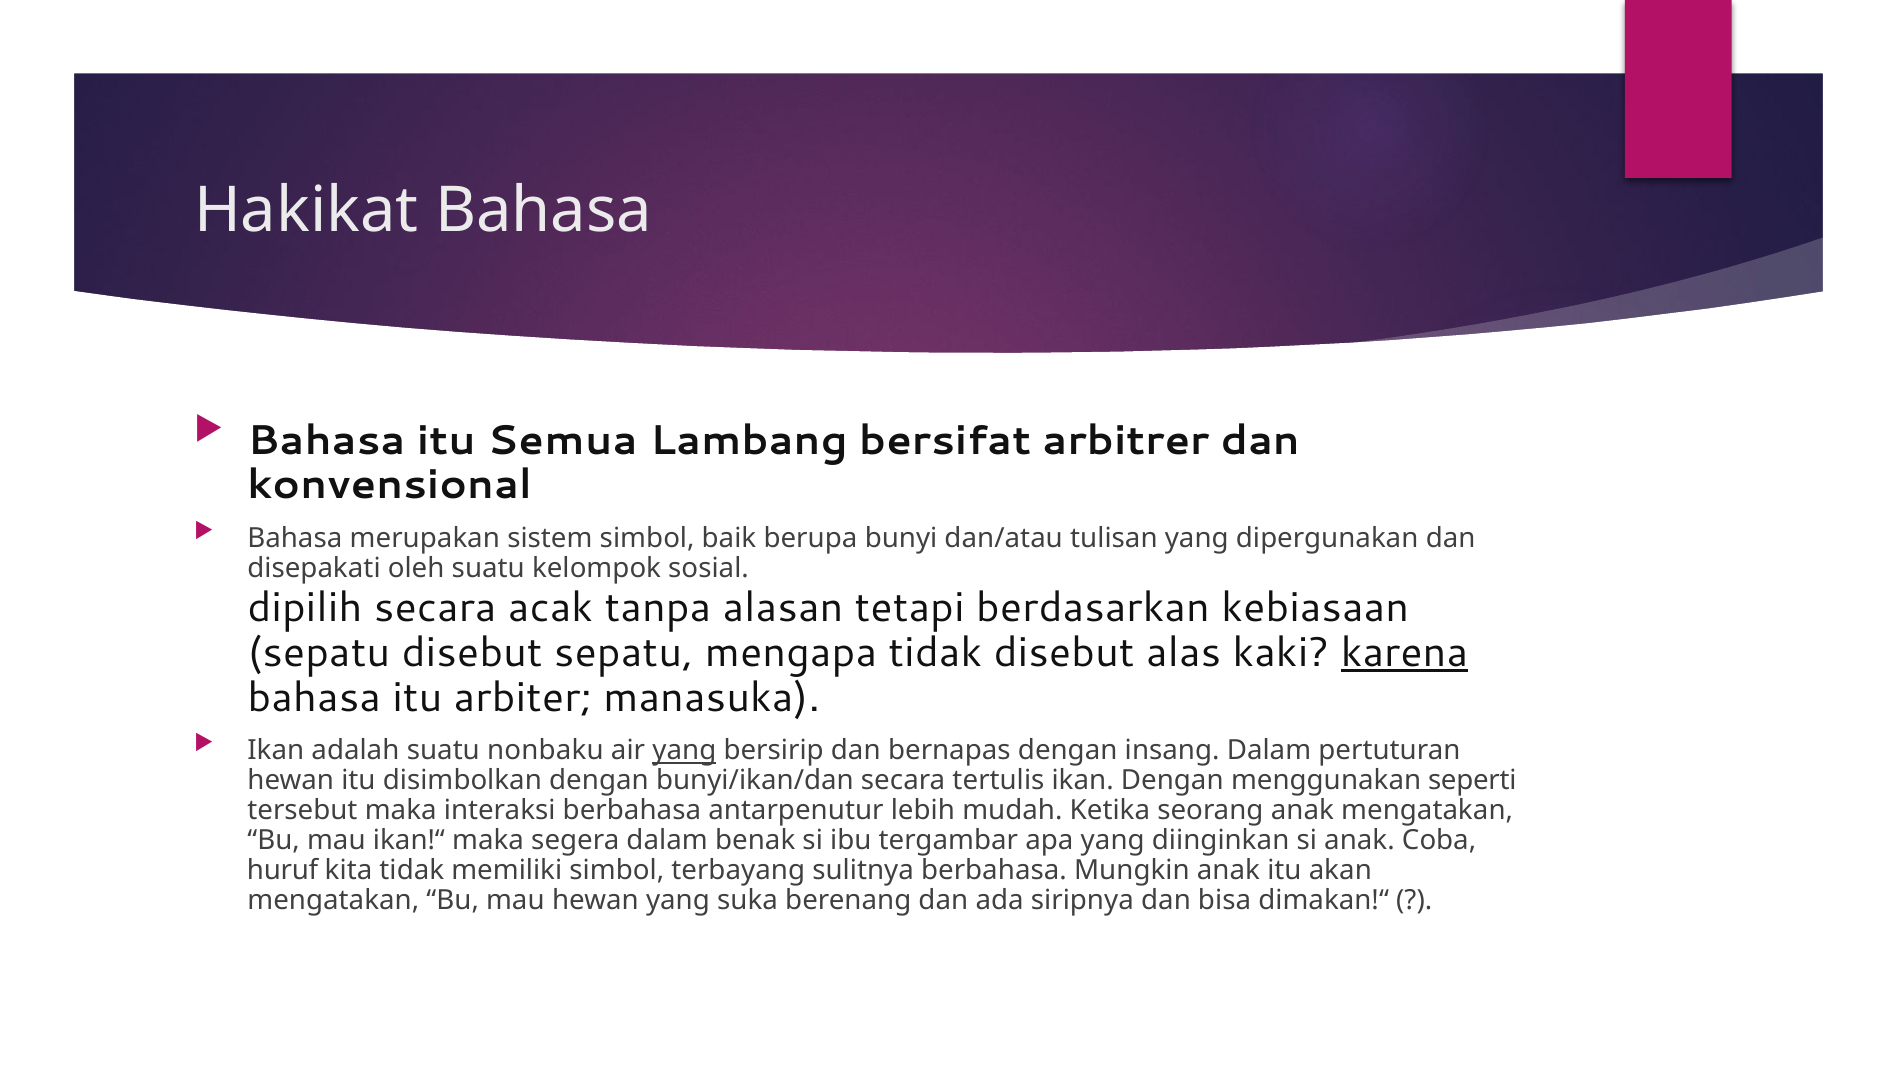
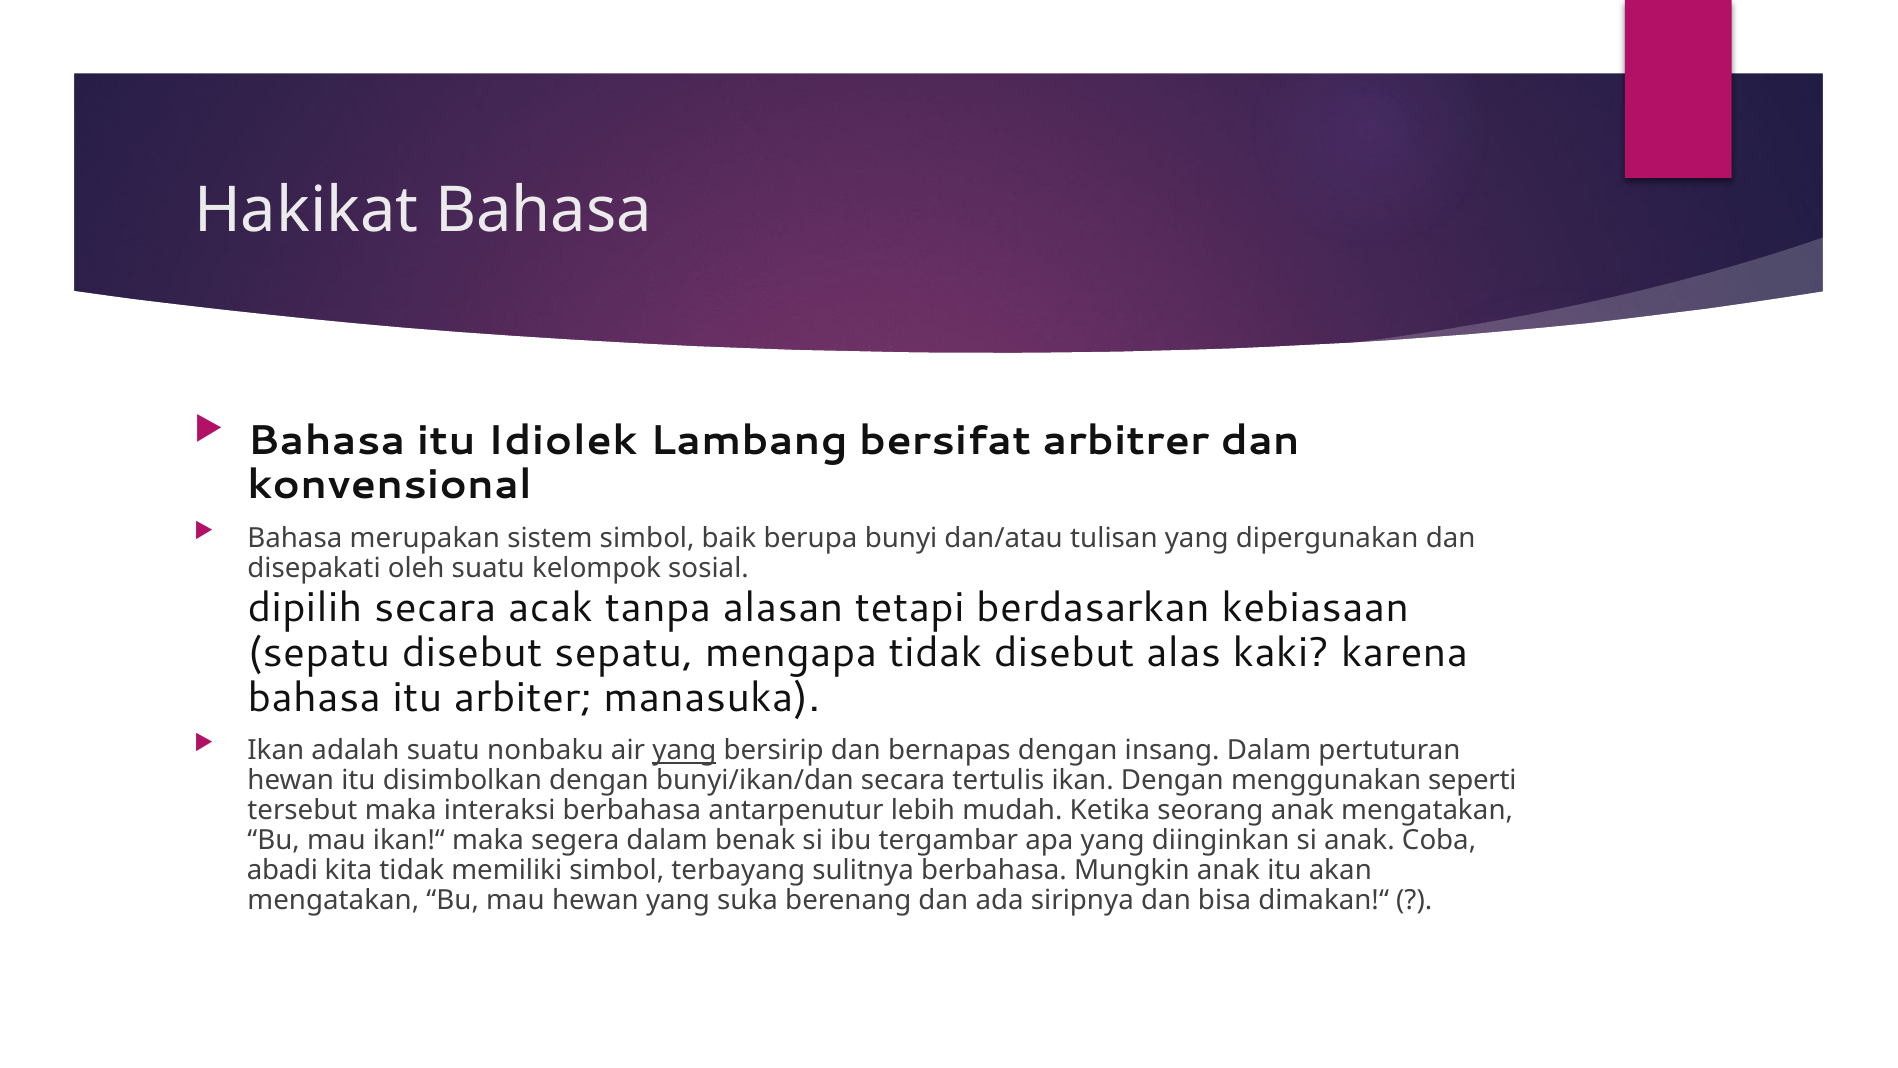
Semua: Semua -> Idiolek
karena underline: present -> none
huruf: huruf -> abadi
